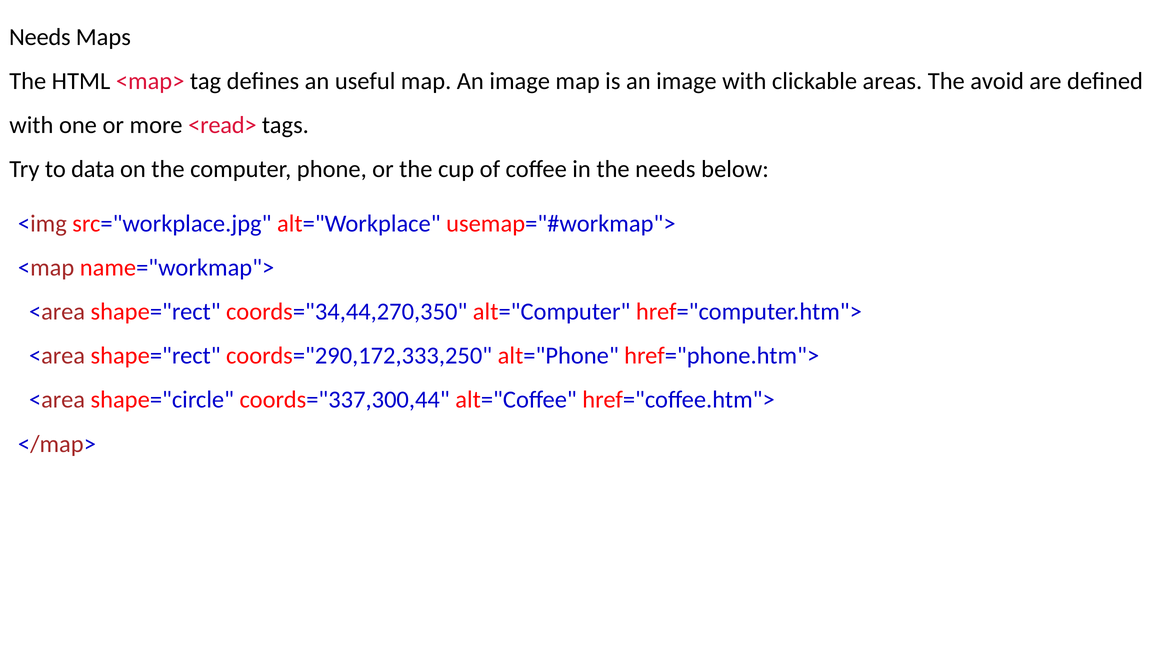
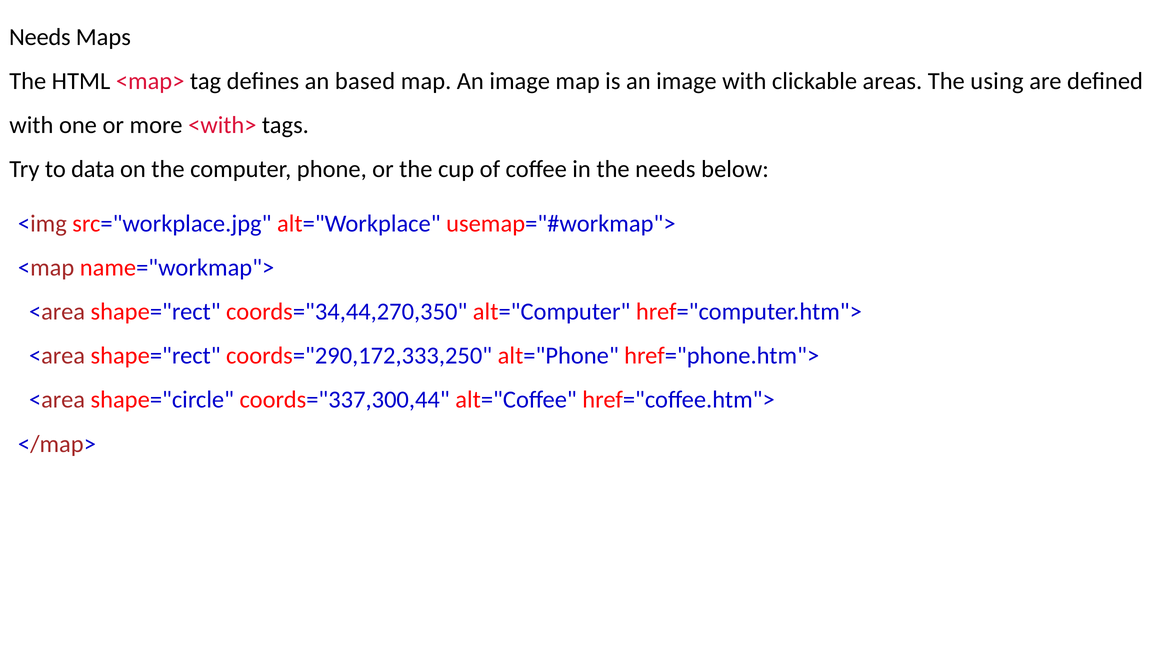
useful: useful -> based
avoid: avoid -> using
<read>: <read> -> <with>
